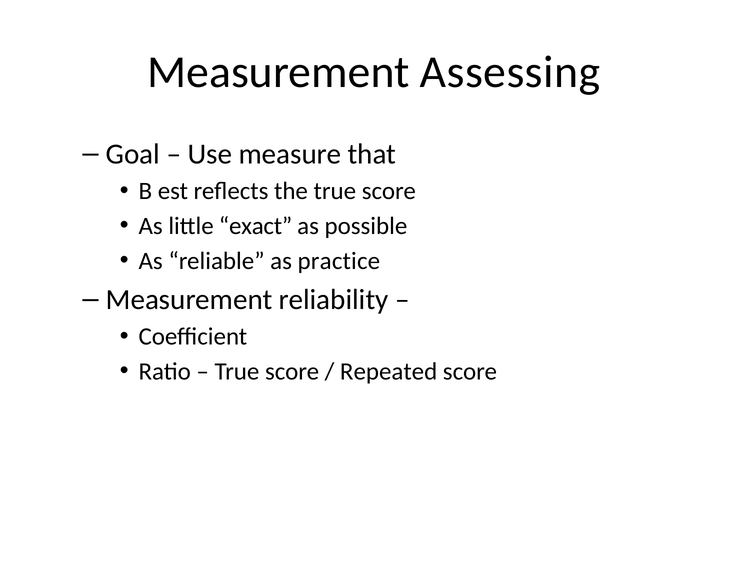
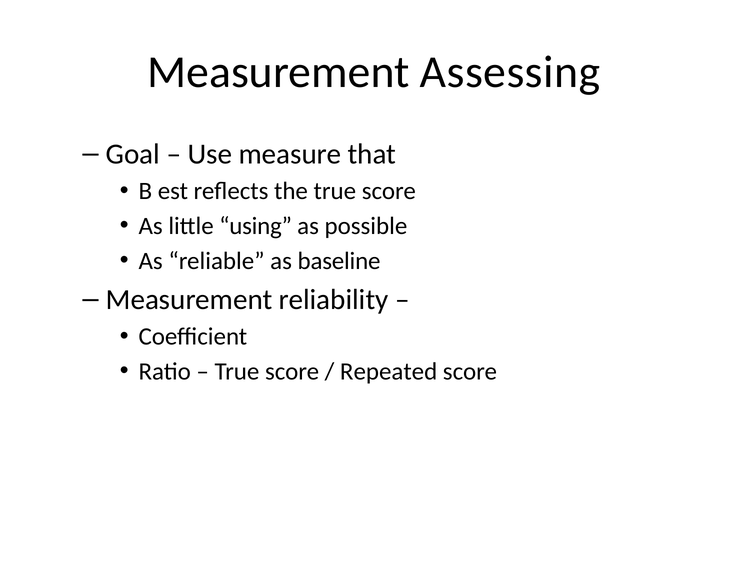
exact: exact -> using
practice: practice -> baseline
